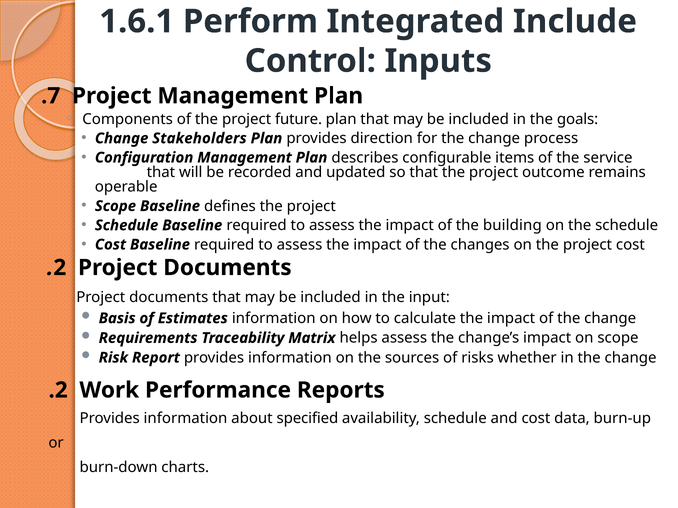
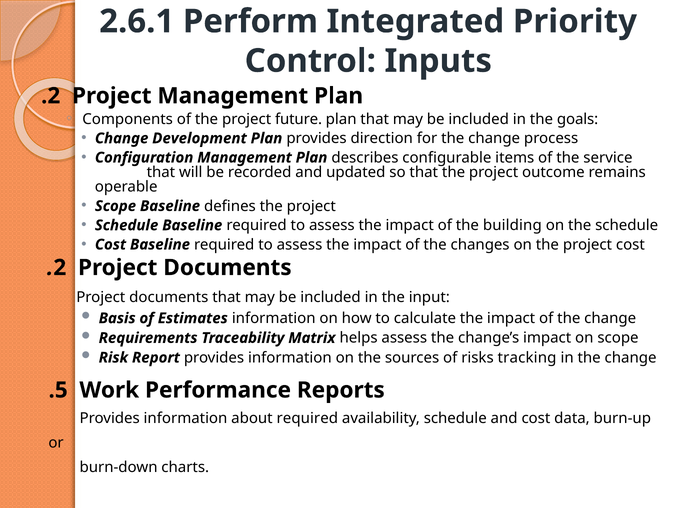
1.6.1: 1.6.1 -> 2.6.1
Include: Include -> Priority
.7 at (51, 96): .7 -> .2
Stakeholders: Stakeholders -> Development
whether: whether -> tracking
.2 at (58, 390): .2 -> .5
about specified: specified -> required
